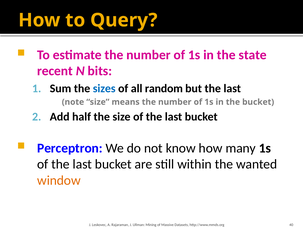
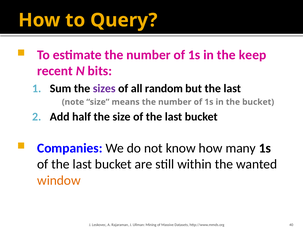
state: state -> keep
sizes colour: blue -> purple
Perceptron: Perceptron -> Companies
